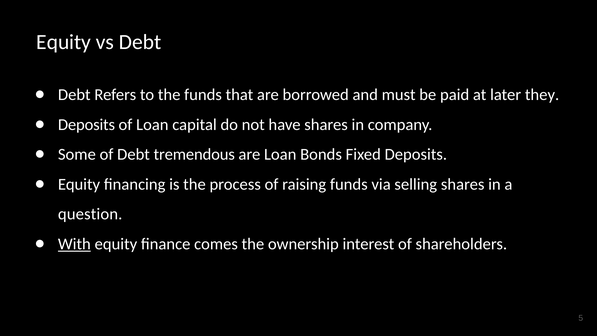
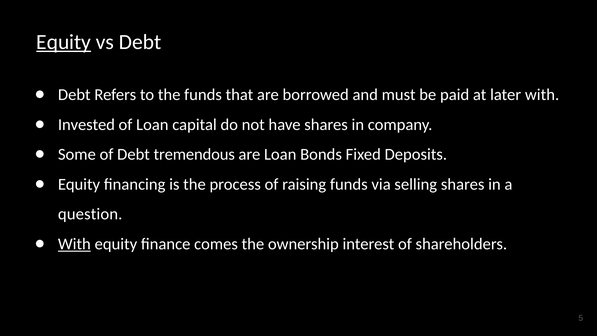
Equity at (64, 42) underline: none -> present
later they: they -> with
Deposits at (86, 125): Deposits -> Invested
